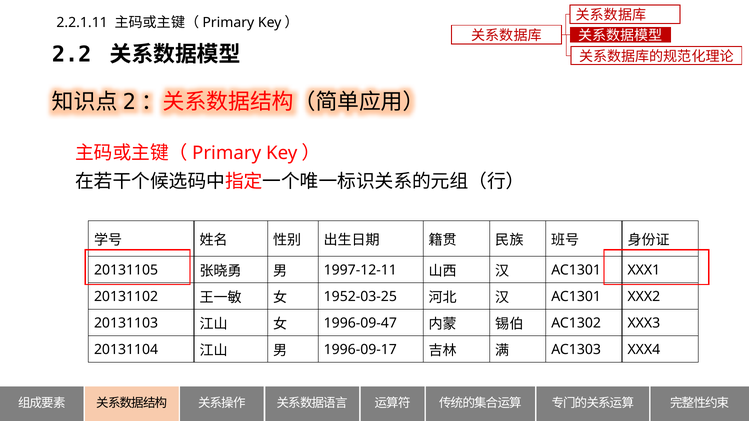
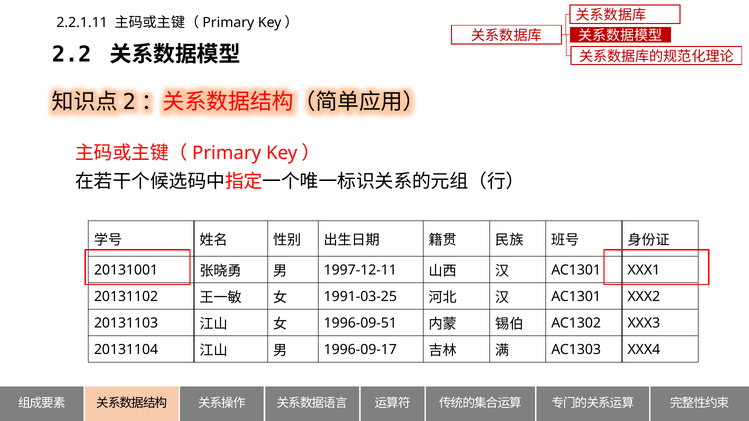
20131105: 20131105 -> 20131001
1952-03-25: 1952-03-25 -> 1991-03-25
1996-09-47: 1996-09-47 -> 1996-09-51
